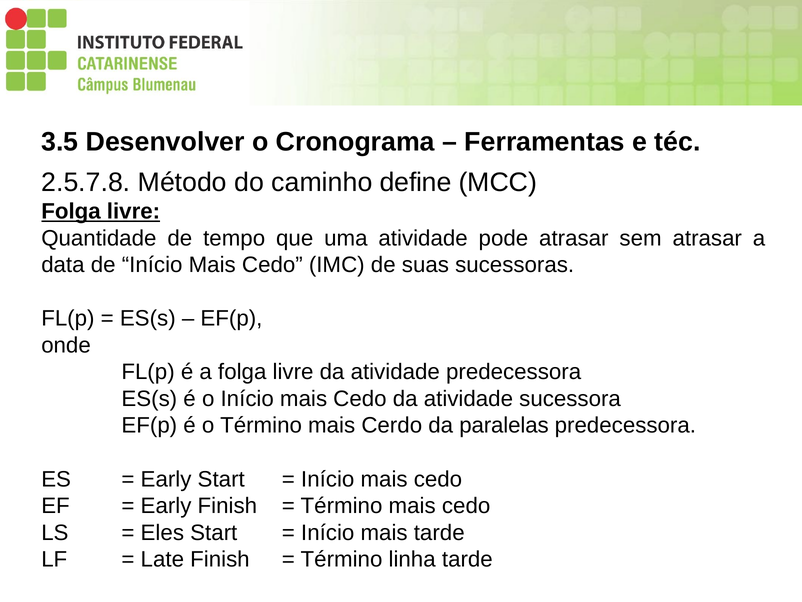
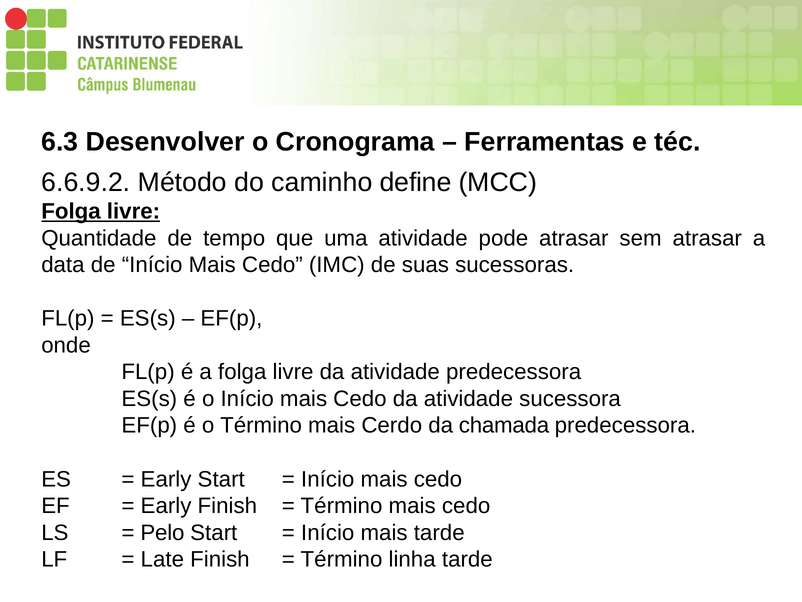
3.5: 3.5 -> 6.3
2.5.7.8: 2.5.7.8 -> 6.6.9.2
paralelas: paralelas -> chamada
Eles: Eles -> Pelo
